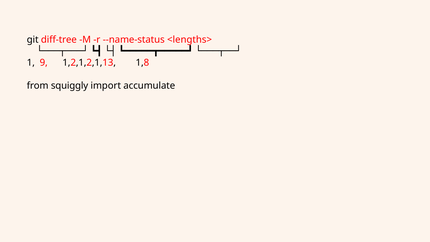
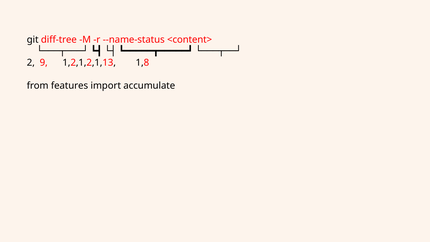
<lengths>: <lengths> -> <content>
1: 1 -> 2
squiggly: squiggly -> features
